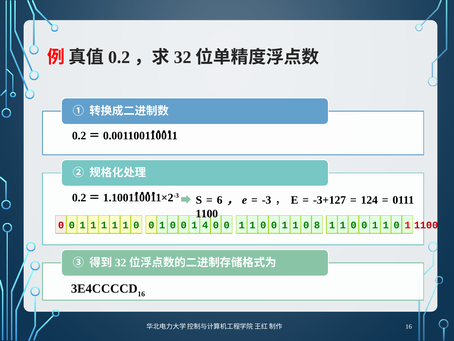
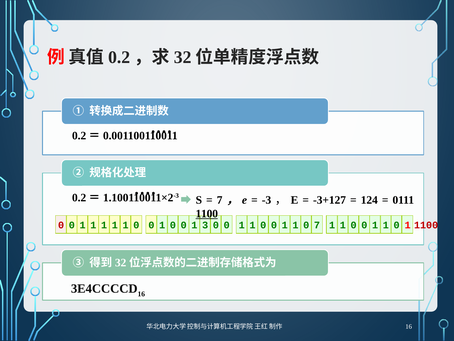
6 at (220, 200): 6 -> 7
1100 at (207, 213) underline: none -> present
4: 4 -> 3
0 8: 8 -> 7
